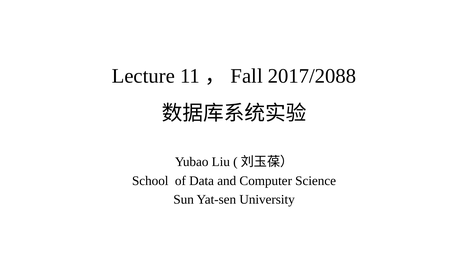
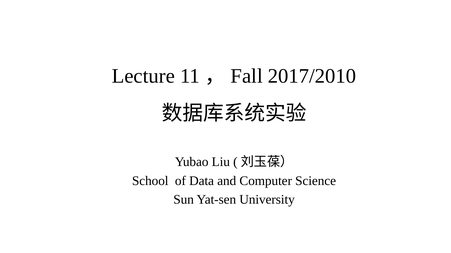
2017/2088: 2017/2088 -> 2017/2010
